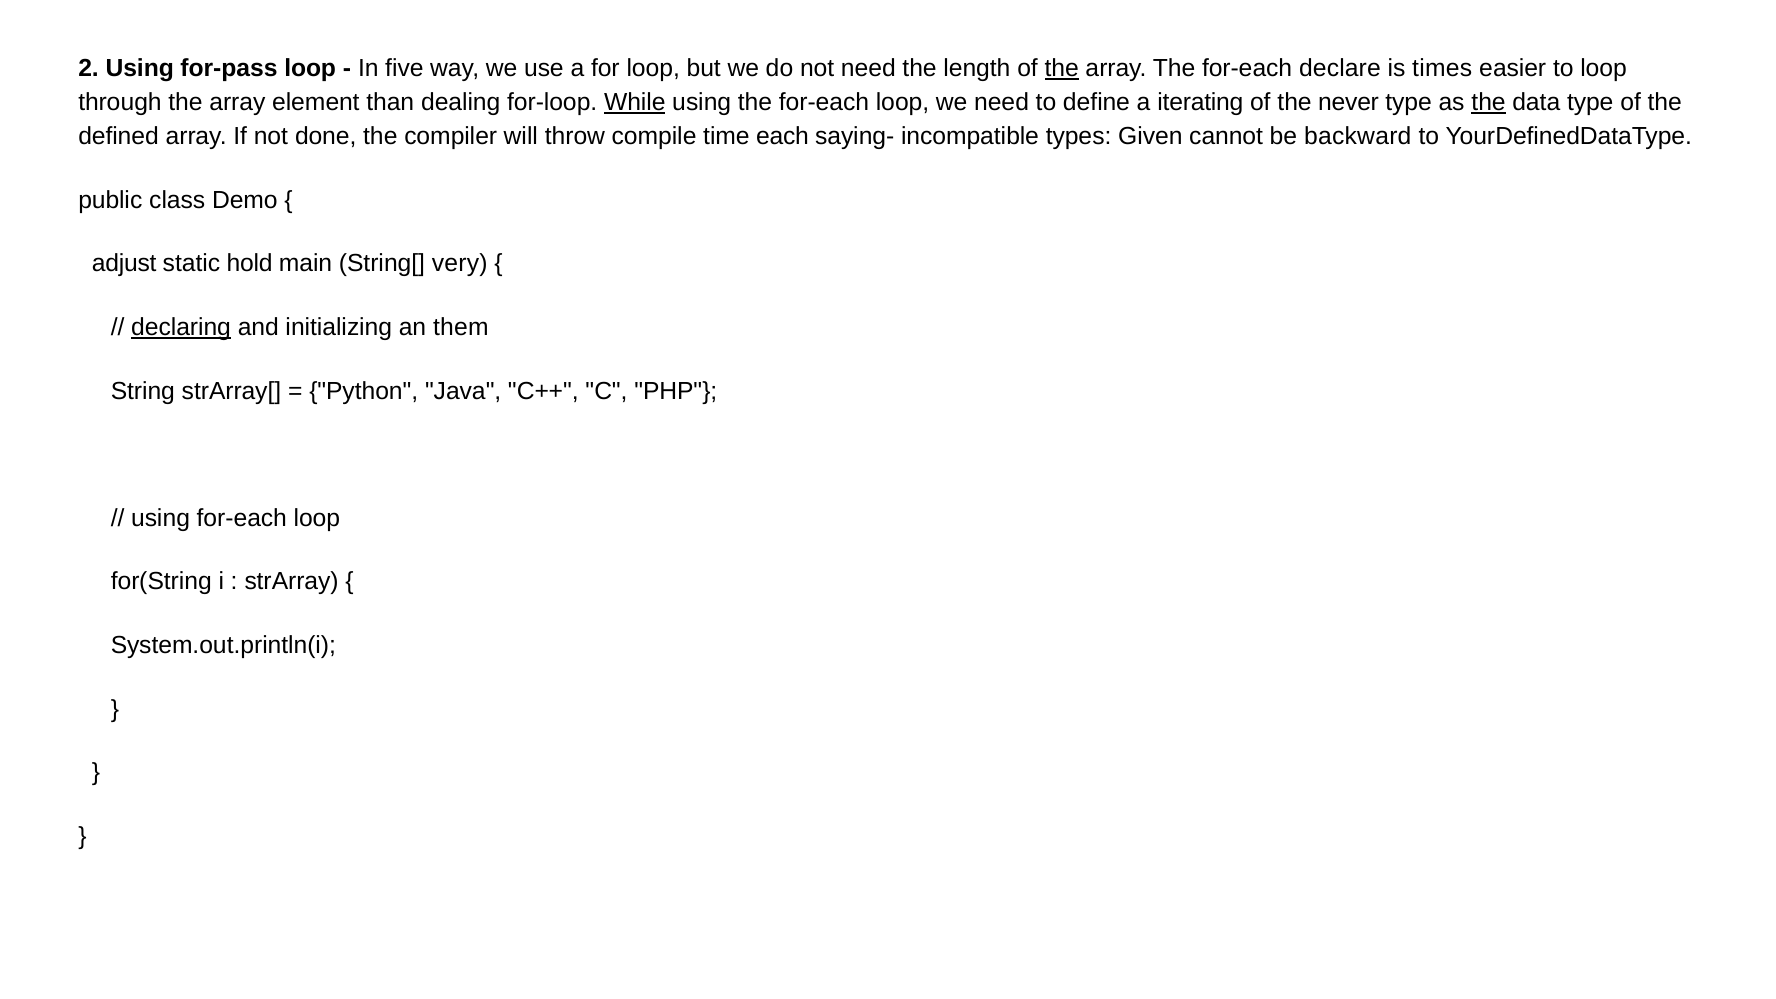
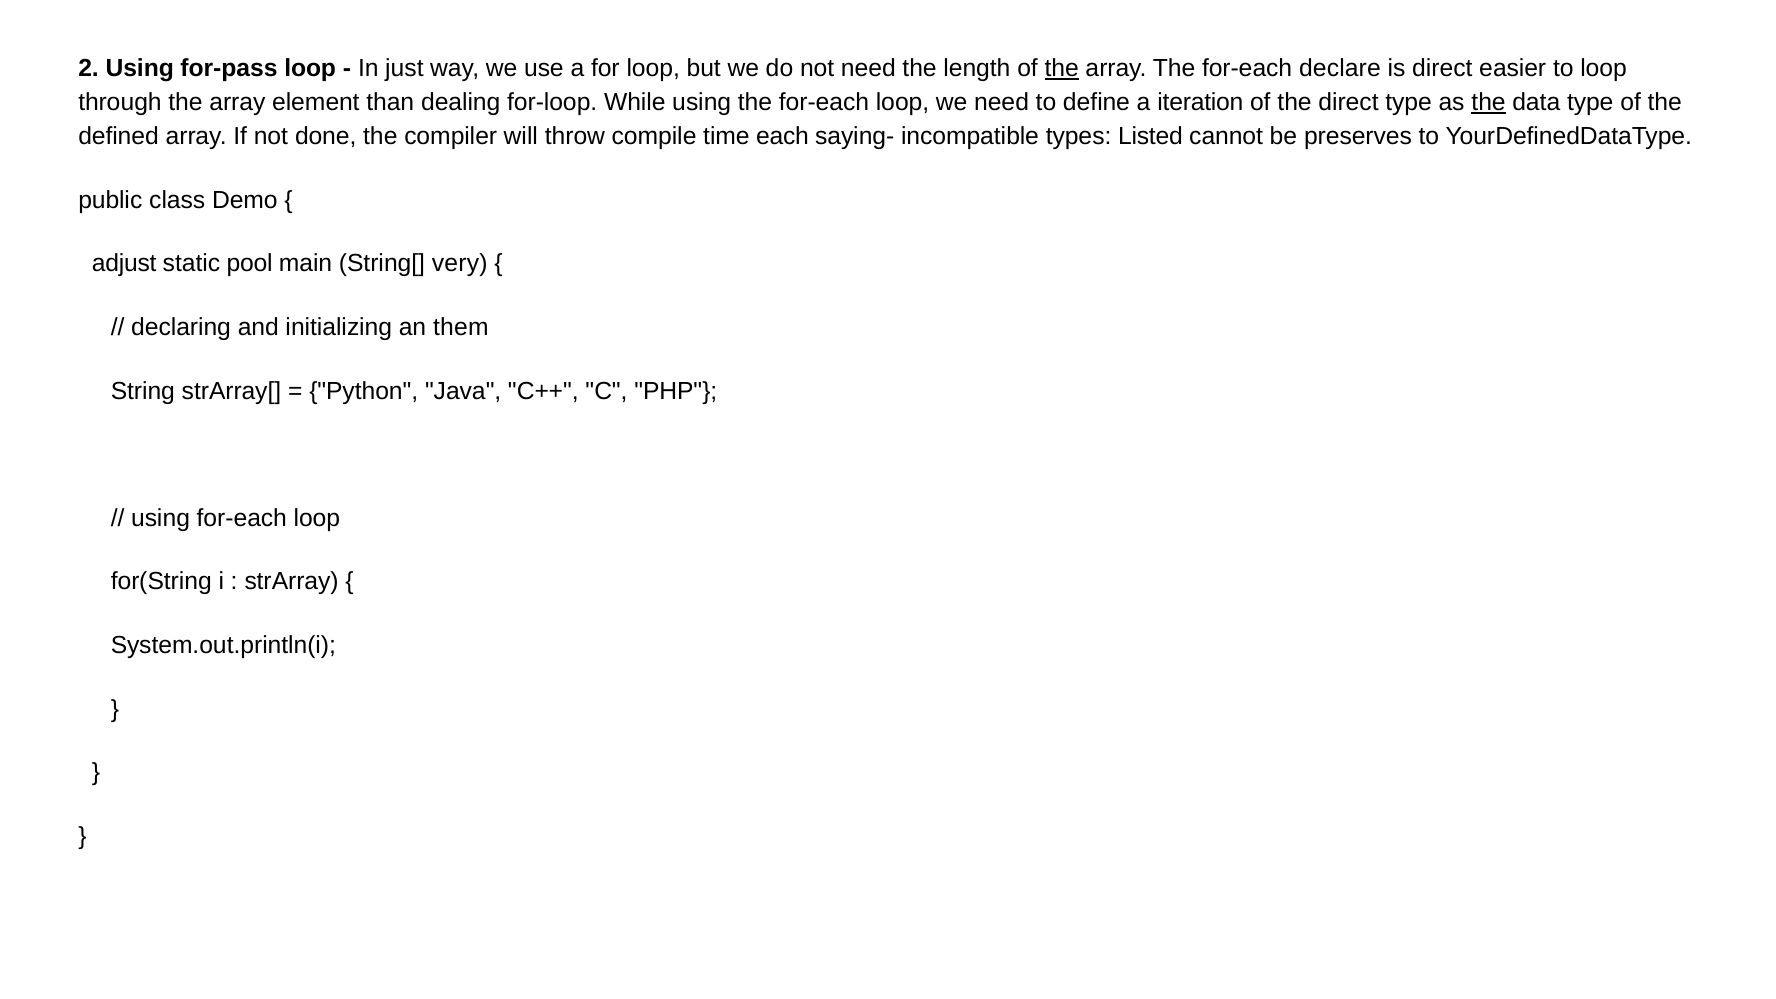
five: five -> just
is times: times -> direct
While underline: present -> none
iterating: iterating -> iteration
the never: never -> direct
Given: Given -> Listed
backward: backward -> preserves
hold: hold -> pool
declaring underline: present -> none
